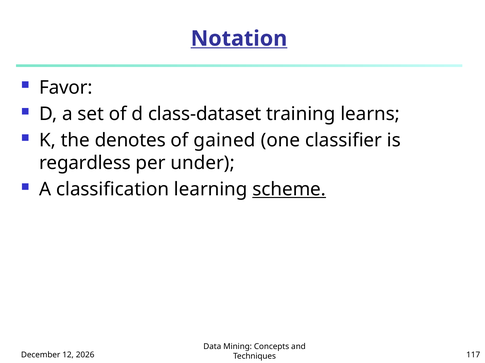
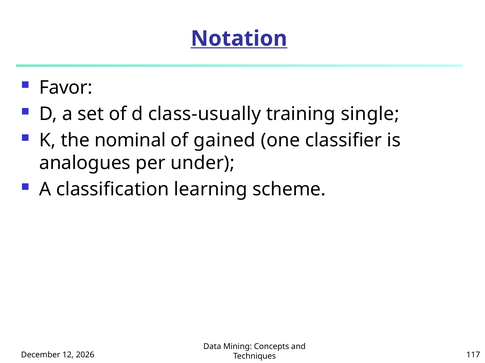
class-dataset: class-dataset -> class-usually
learns: learns -> single
denotes: denotes -> nominal
regardless: regardless -> analogues
scheme underline: present -> none
